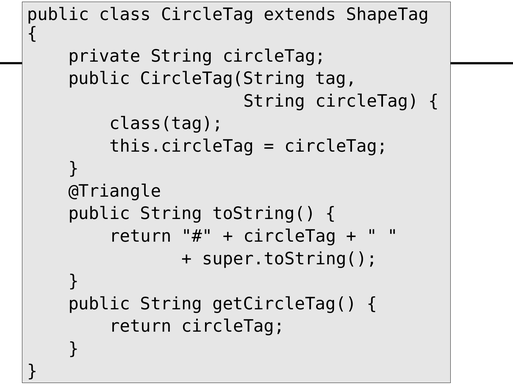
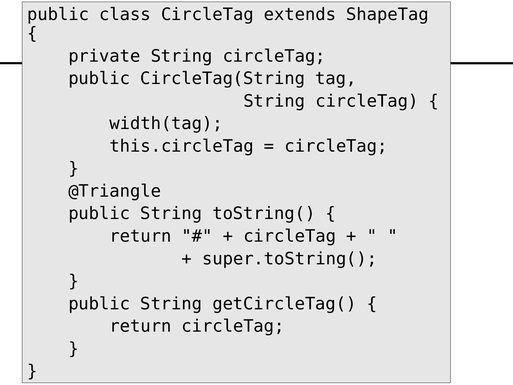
class(tag: class(tag -> width(tag
